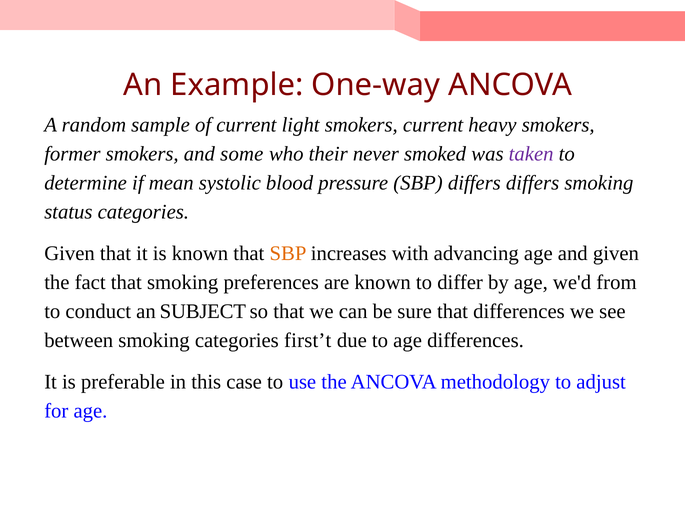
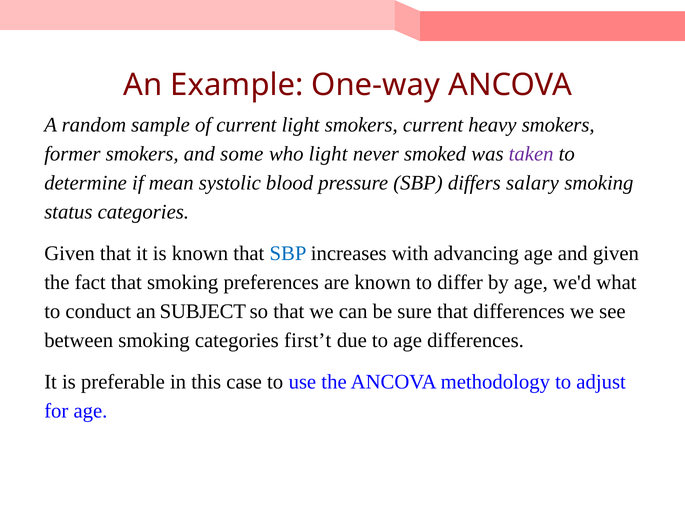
who their: their -> light
differs differs: differs -> salary
SBP at (288, 253) colour: orange -> blue
from: from -> what
